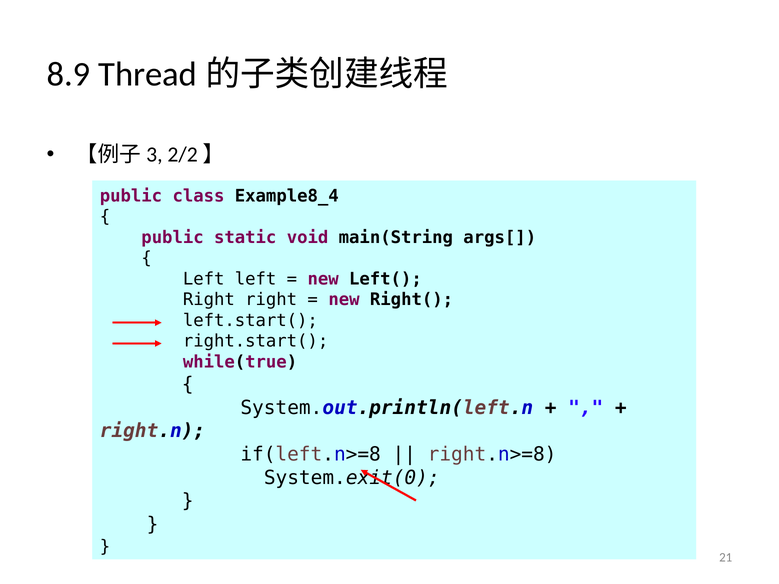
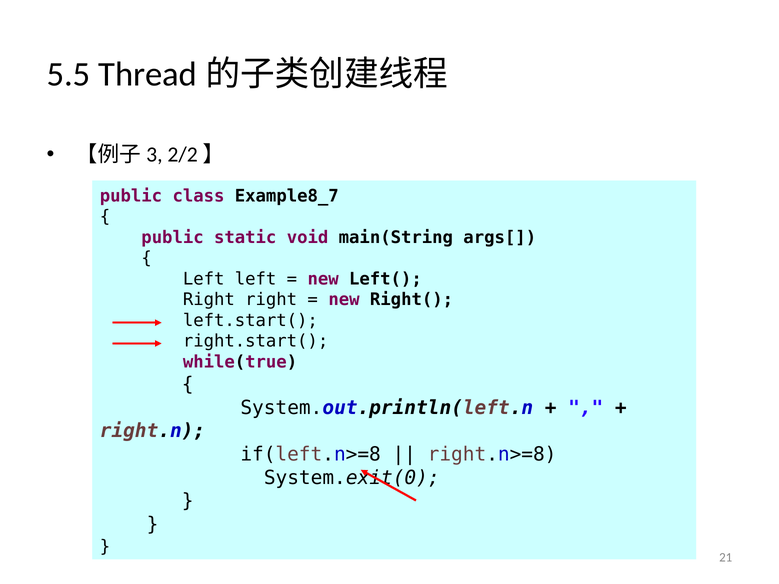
8.9: 8.9 -> 5.5
Example8_4: Example8_4 -> Example8_7
